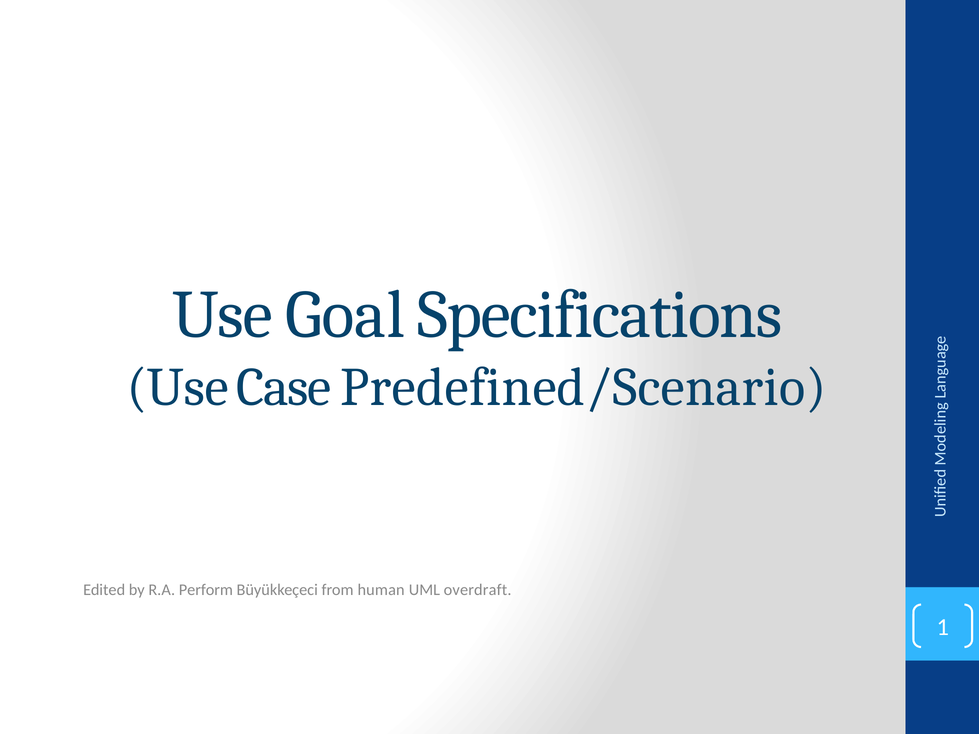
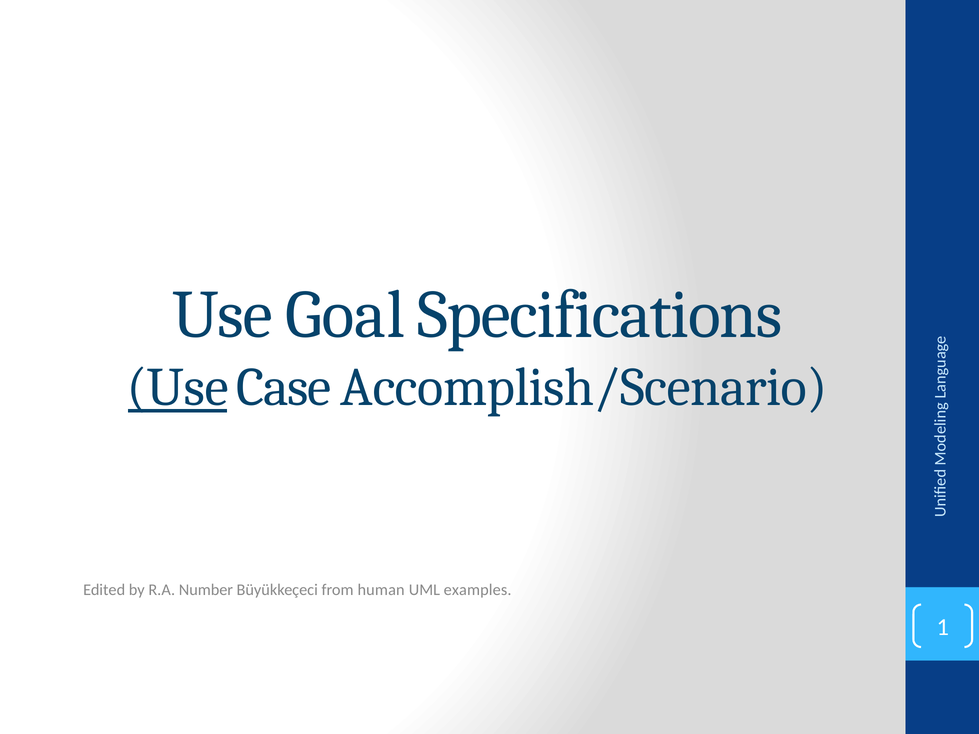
Use at (178, 387) underline: none -> present
Predefined/Scenario: Predefined/Scenario -> Accomplish/Scenario
Perform: Perform -> Number
overdraft: overdraft -> examples
